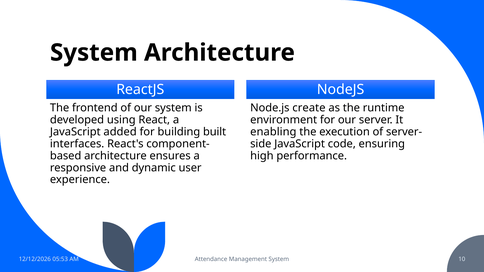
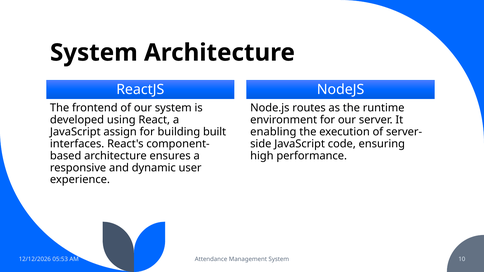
create: create -> routes
added: added -> assign
